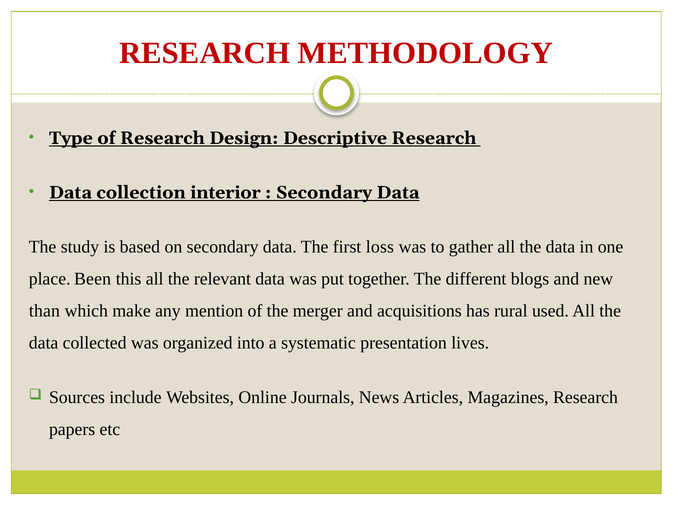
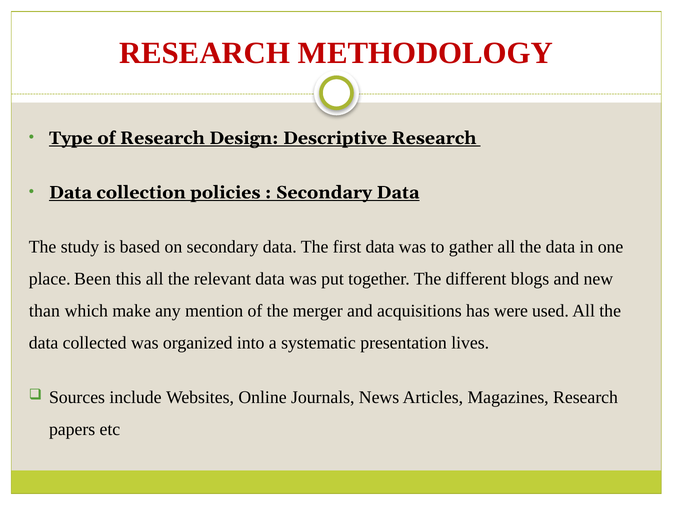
interior: interior -> policies
first loss: loss -> data
rural: rural -> were
